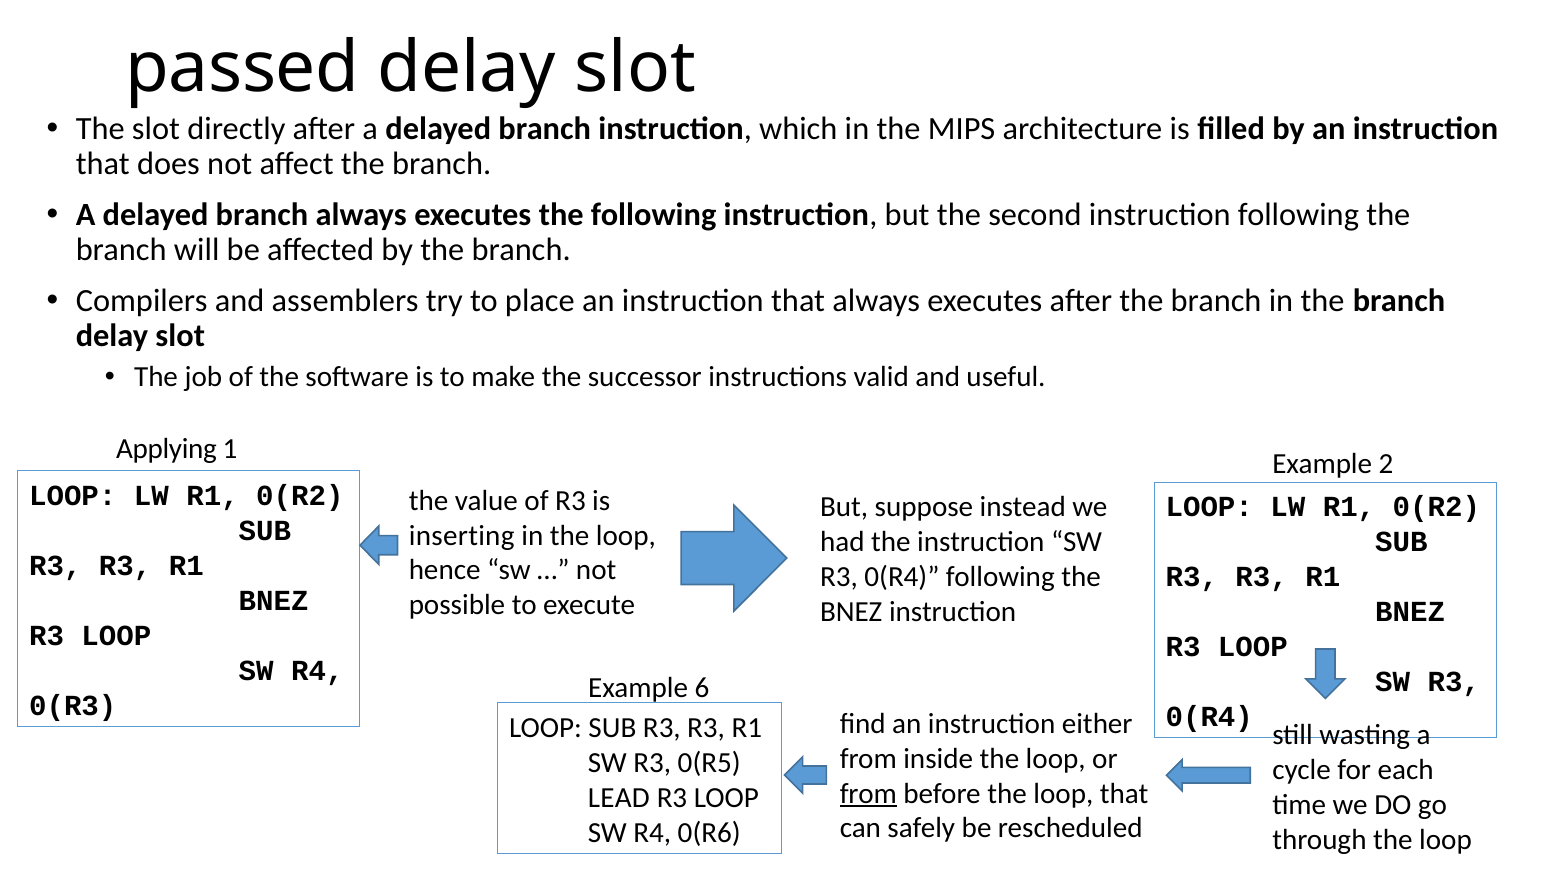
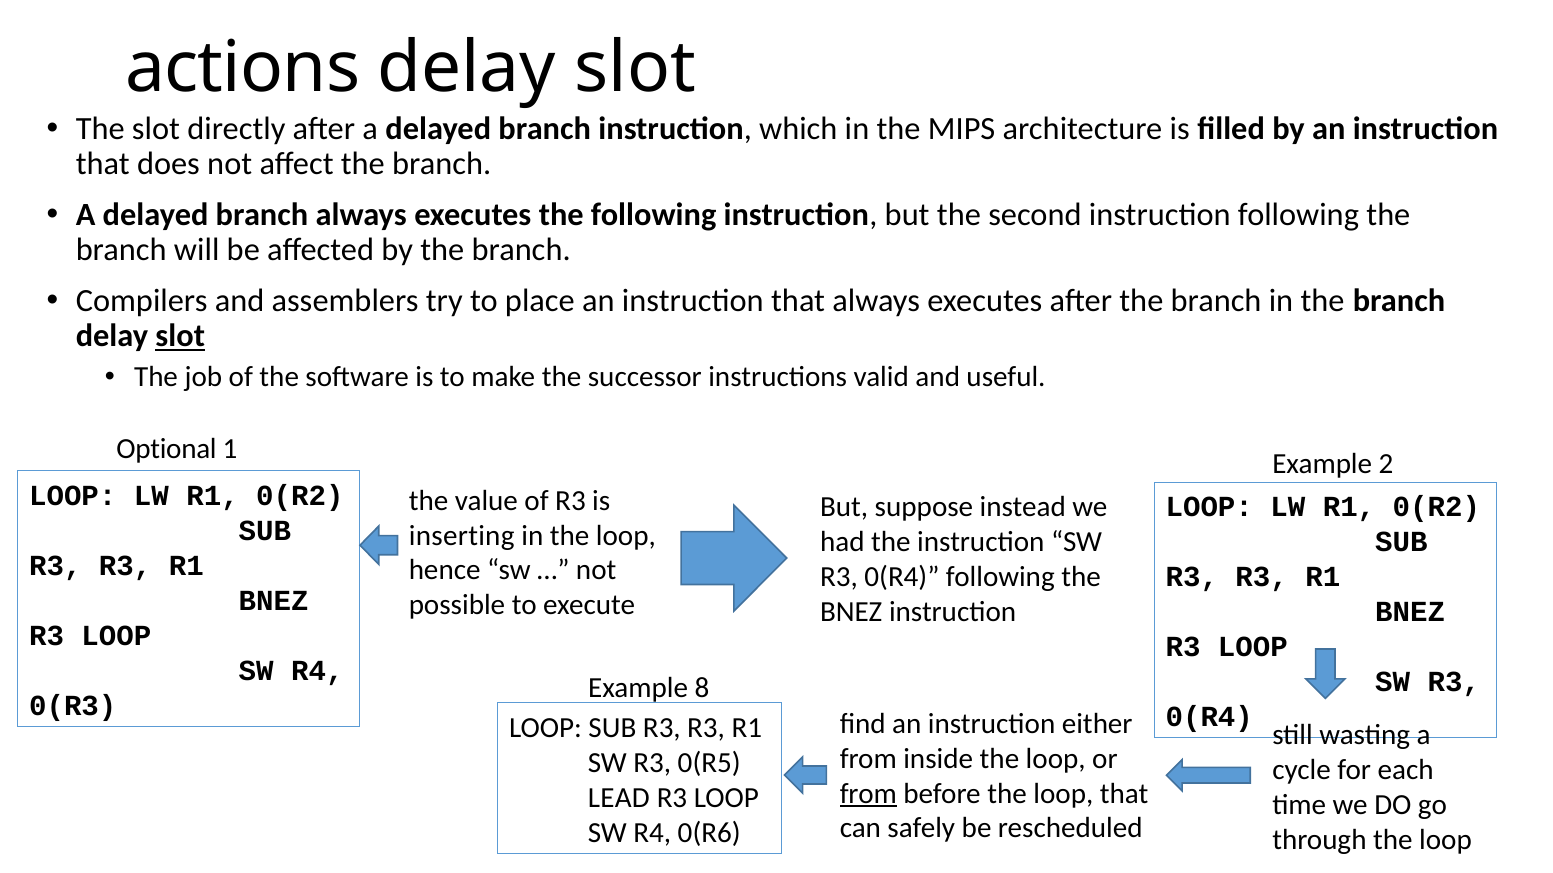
passed: passed -> actions
slot at (180, 336) underline: none -> present
Applying: Applying -> Optional
6: 6 -> 8
